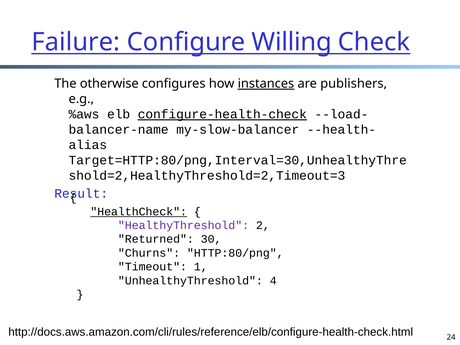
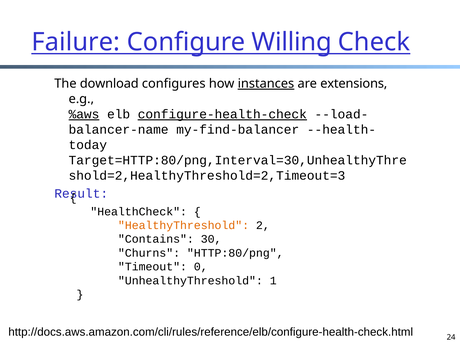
otherwise: otherwise -> download
publishers: publishers -> extensions
%aws underline: none -> present
my-slow-balancer: my-slow-balancer -> my-find-balancer
alias: alias -> today
HealthCheck underline: present -> none
HealthyThreshold colour: purple -> orange
Returned: Returned -> Contains
1: 1 -> 0
4: 4 -> 1
